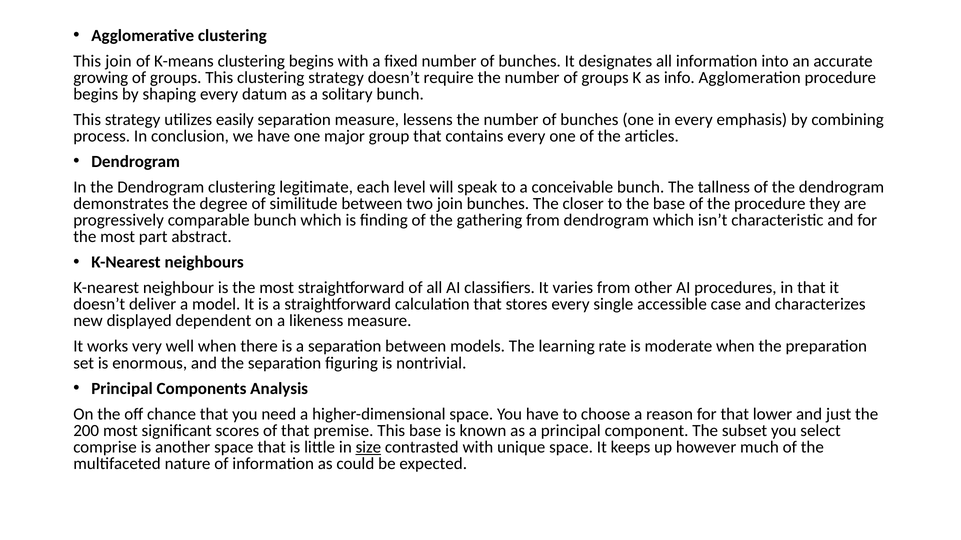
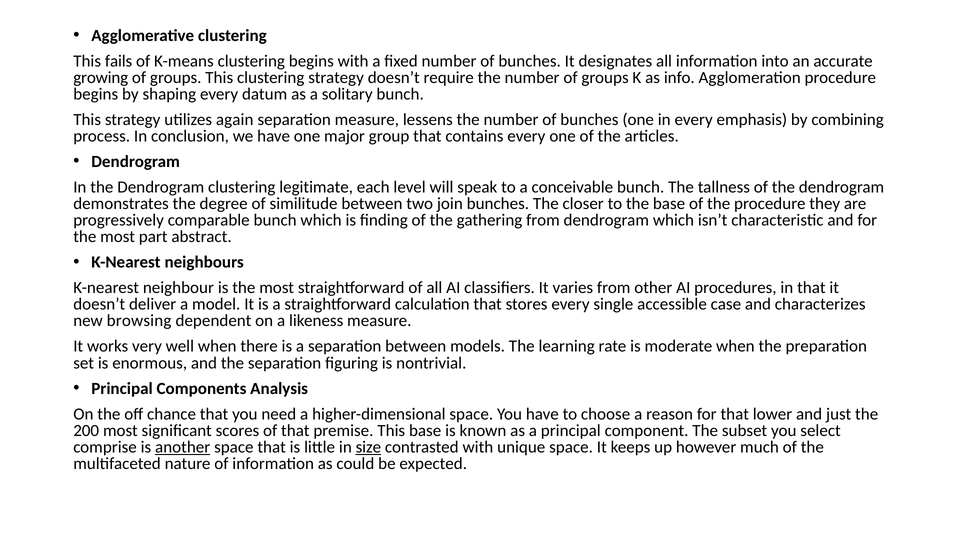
This join: join -> fails
easily: easily -> again
displayed: displayed -> browsing
another underline: none -> present
